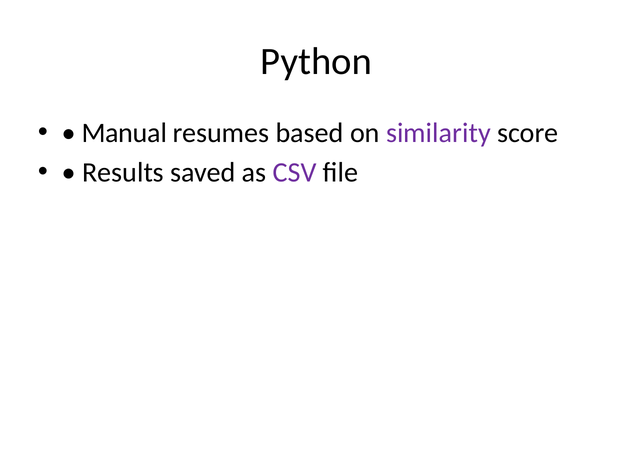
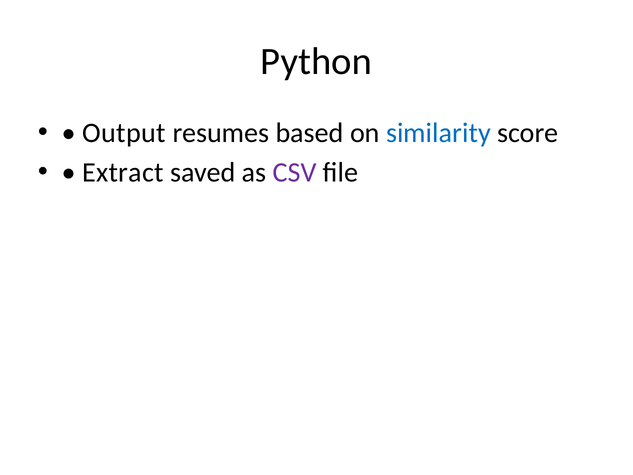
Manual: Manual -> Output
similarity colour: purple -> blue
Results: Results -> Extract
